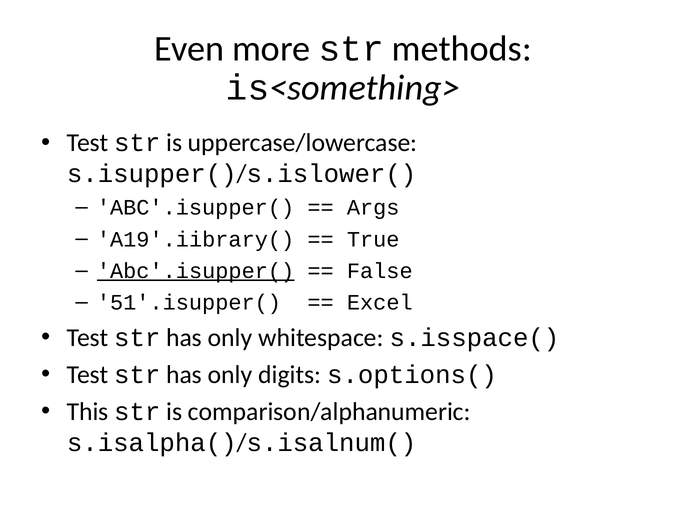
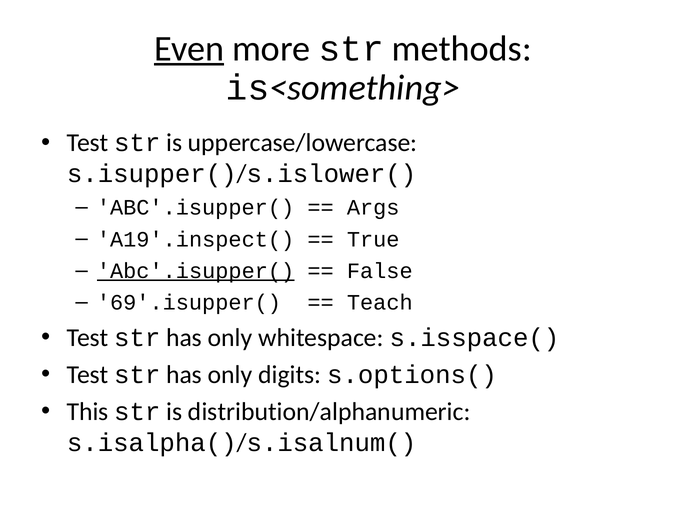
Even underline: none -> present
A19'.iibrary(: A19'.iibrary( -> A19'.inspect(
51'.isupper(: 51'.isupper( -> 69'.isupper(
Excel: Excel -> Teach
comparison/alphanumeric: comparison/alphanumeric -> distribution/alphanumeric
